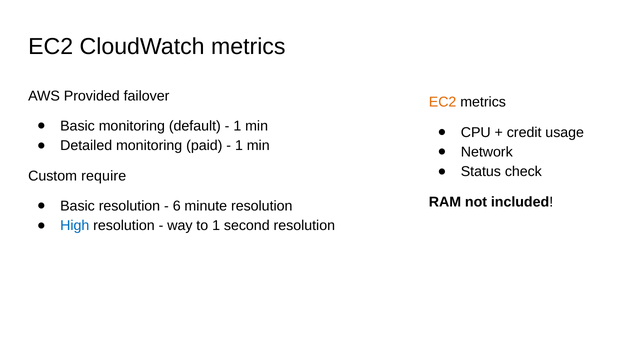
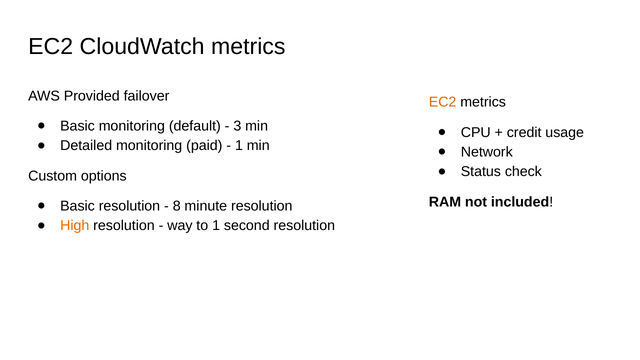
1 at (237, 126): 1 -> 3
require: require -> options
6: 6 -> 8
High colour: blue -> orange
